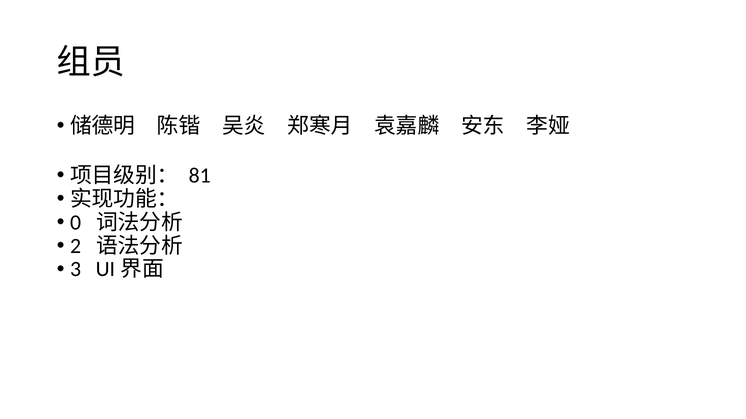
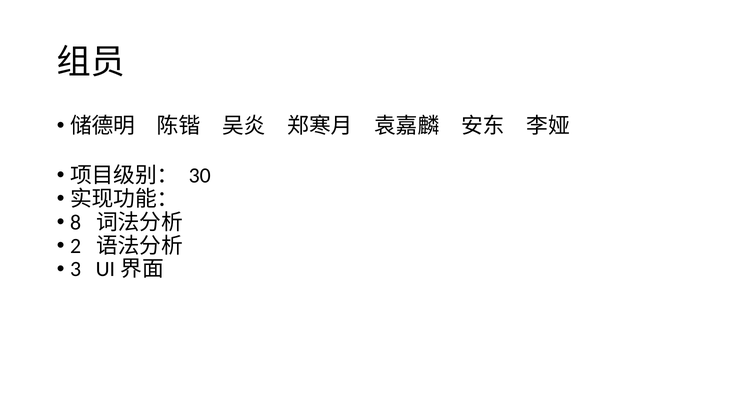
81: 81 -> 30
0: 0 -> 8
